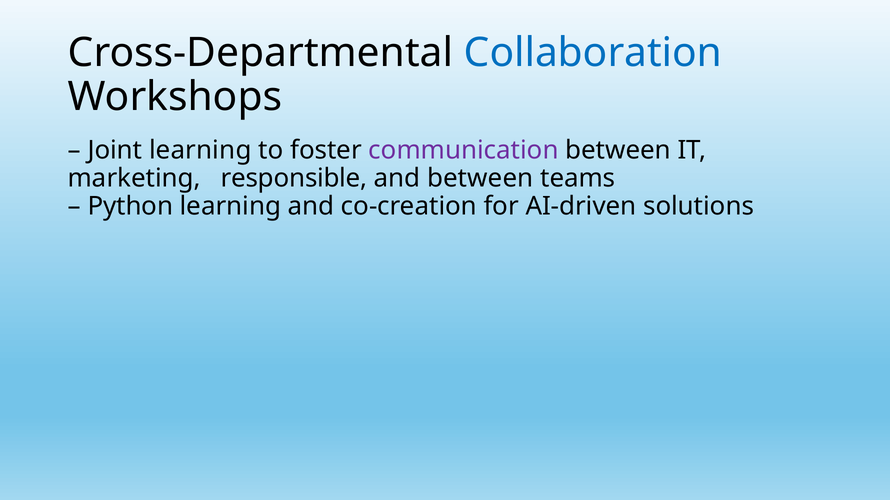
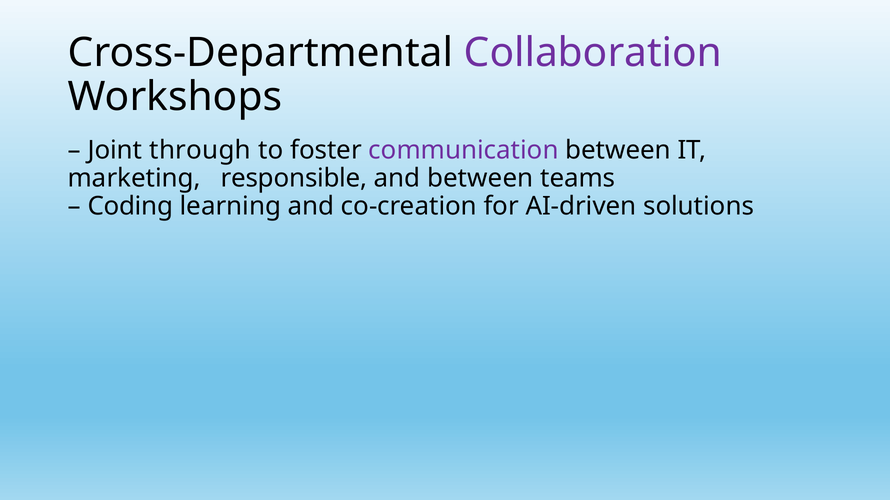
Collaboration colour: blue -> purple
Joint learning: learning -> through
Python: Python -> Coding
